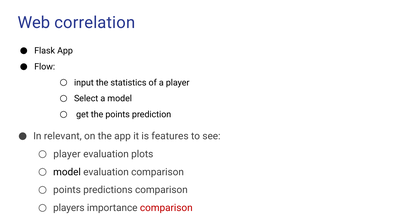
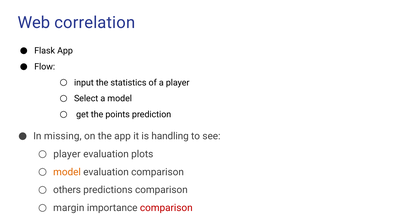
relevant: relevant -> missing
features: features -> handling
model at (67, 172) colour: black -> orange
points at (67, 190): points -> others
players: players -> margin
